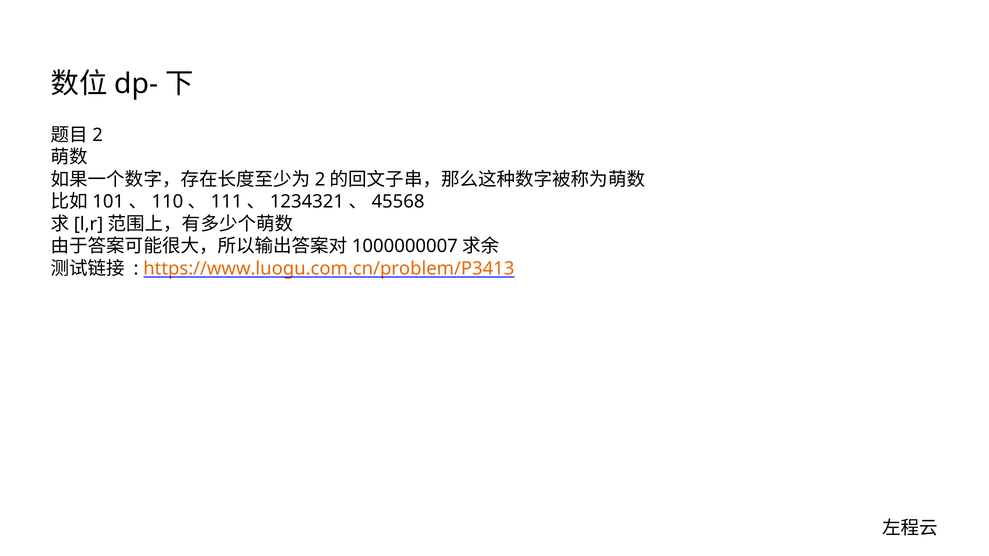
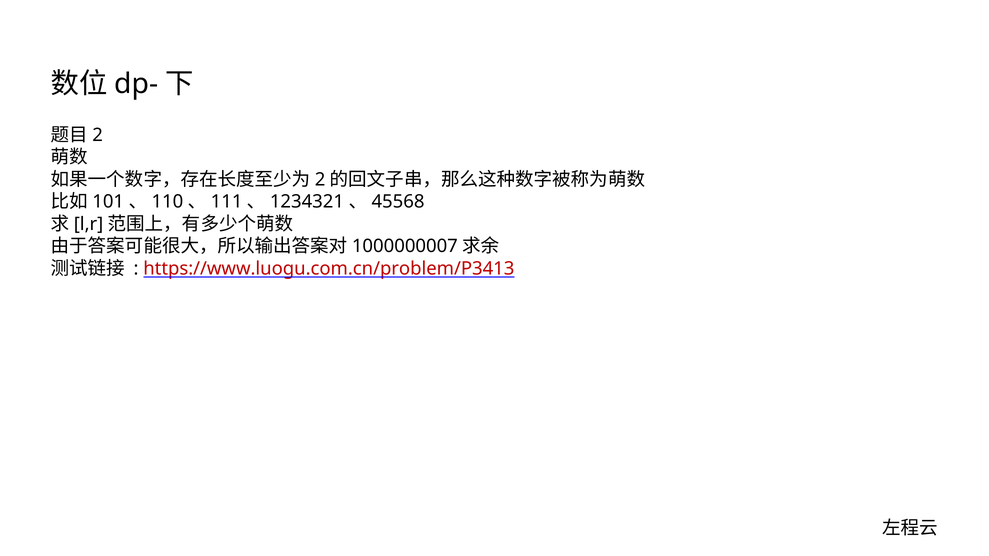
https://www.luogu.com.cn/problem/P3413 colour: orange -> red
